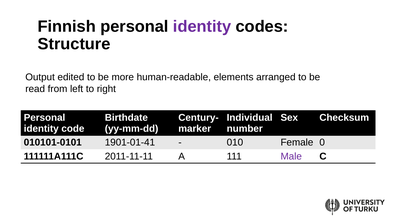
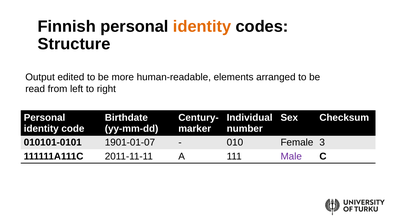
identity at (202, 26) colour: purple -> orange
1901-01-41: 1901-01-41 -> 1901-01-07
0: 0 -> 3
